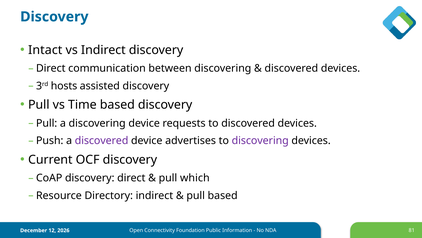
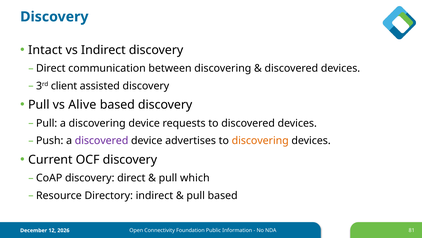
hosts: hosts -> client
Time: Time -> Alive
discovering at (260, 141) colour: purple -> orange
